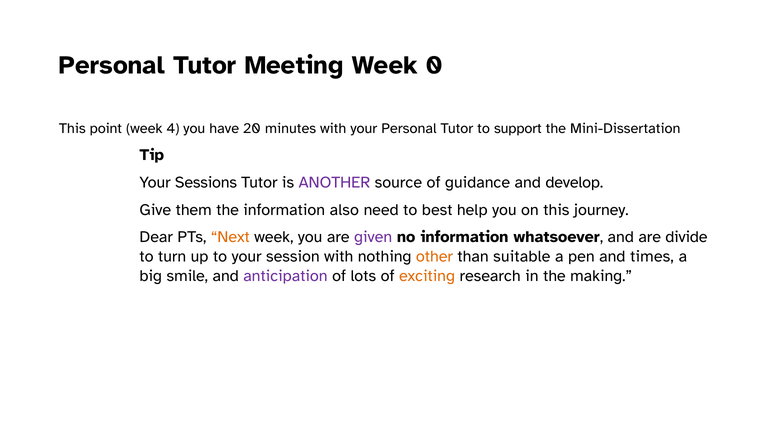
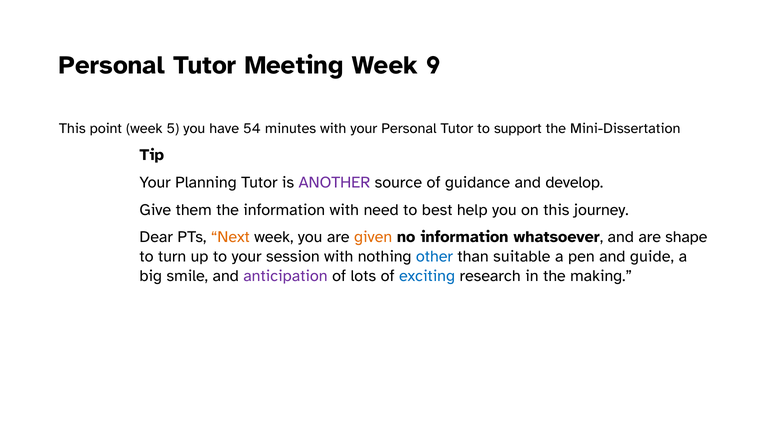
0: 0 -> 9
4: 4 -> 5
20: 20 -> 54
Sessions: Sessions -> Planning
information also: also -> with
given colour: purple -> orange
divide: divide -> shape
other colour: orange -> blue
times: times -> guide
exciting colour: orange -> blue
